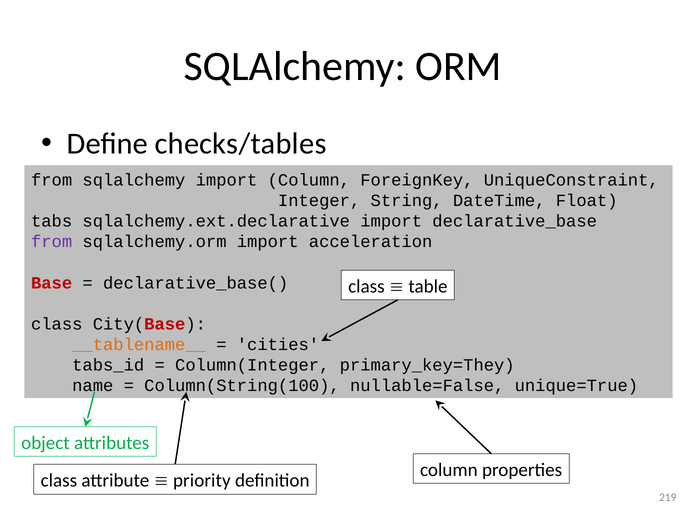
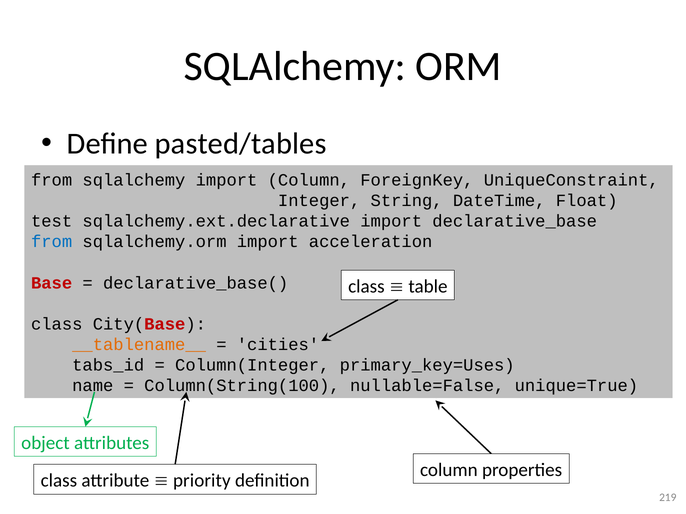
checks/tables: checks/tables -> pasted/tables
tabs: tabs -> test
from at (52, 242) colour: purple -> blue
primary_key=They: primary_key=They -> primary_key=Uses
